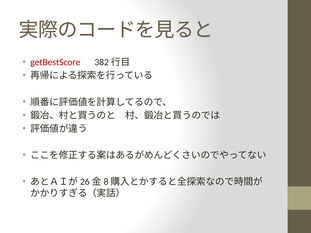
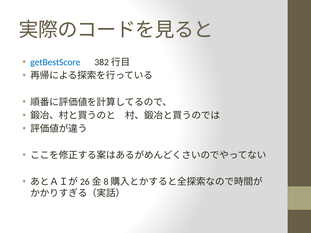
getBestScore colour: red -> blue
